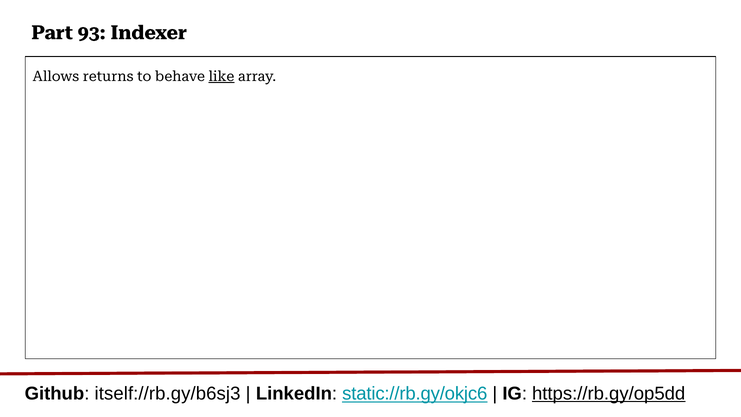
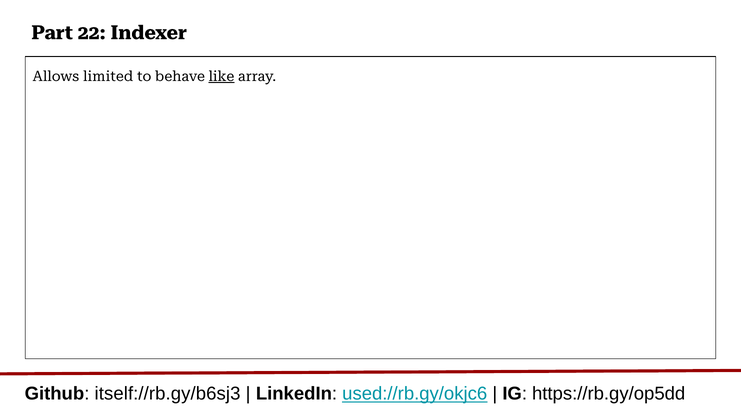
93: 93 -> 22
returns: returns -> limited
static://rb.gy/okjc6: static://rb.gy/okjc6 -> used://rb.gy/okjc6
https://rb.gy/op5dd underline: present -> none
